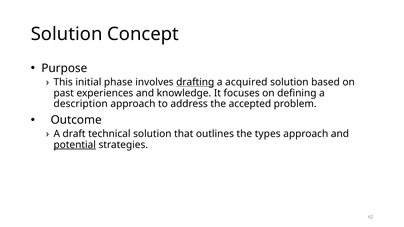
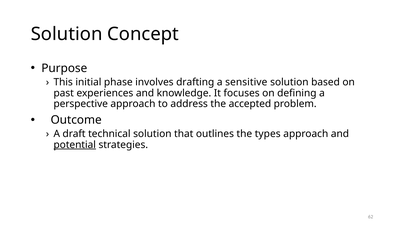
drafting underline: present -> none
acquired: acquired -> sensitive
description: description -> perspective
